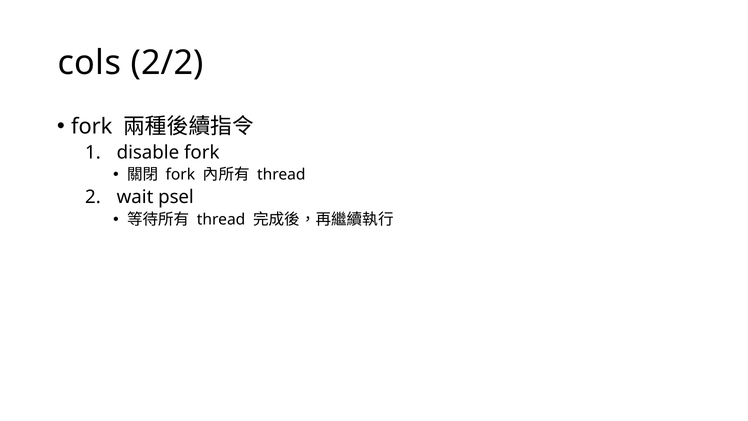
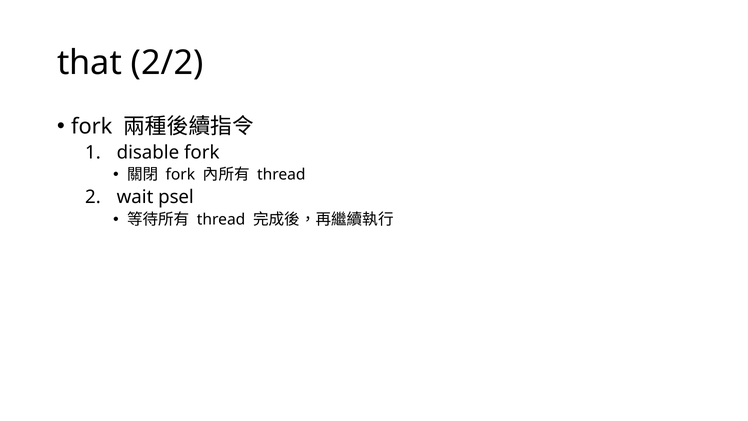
cols: cols -> that
